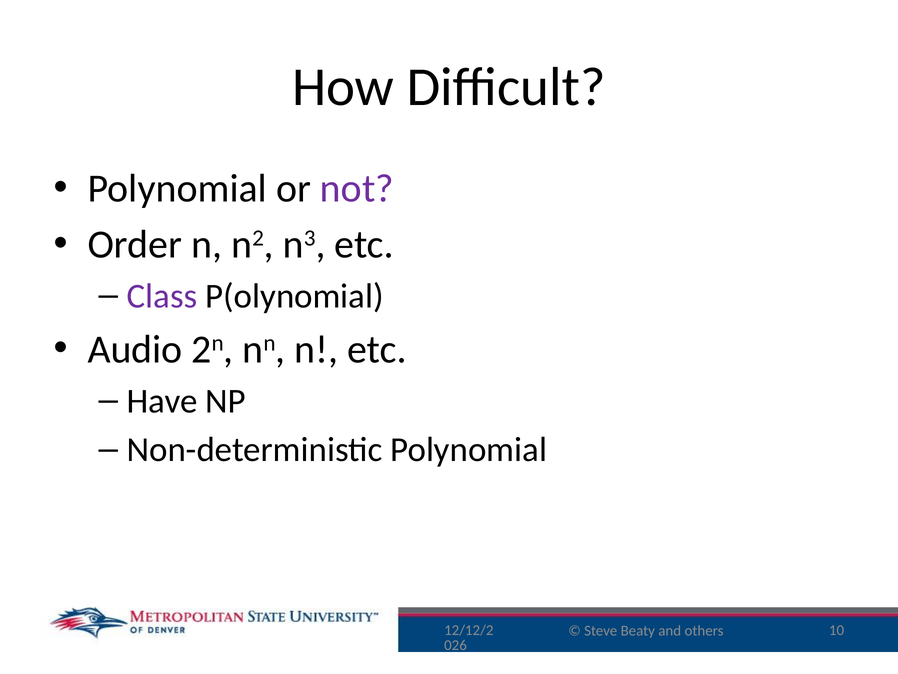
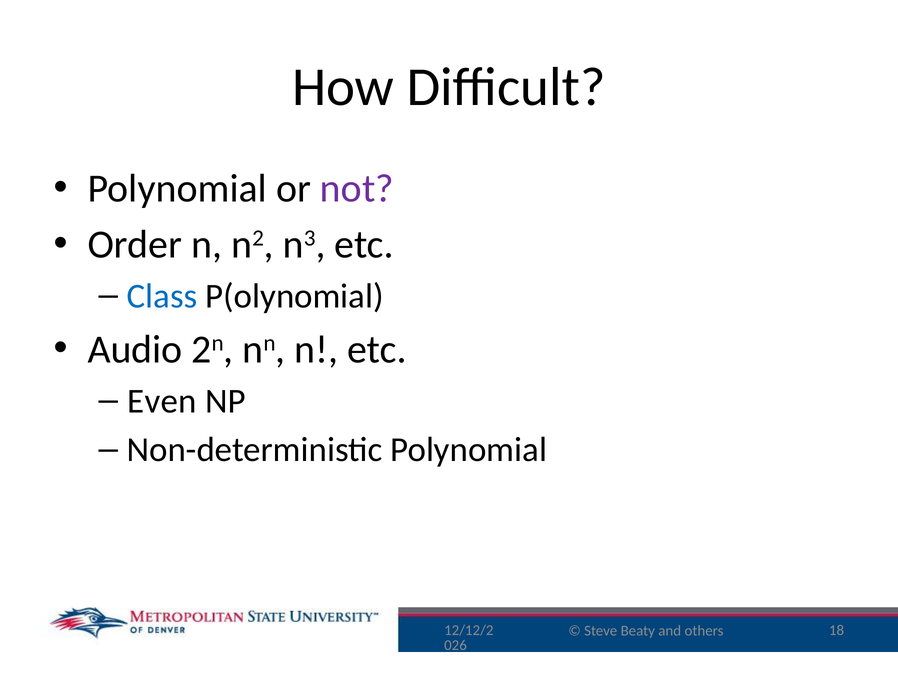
Class colour: purple -> blue
Have: Have -> Even
10: 10 -> 18
